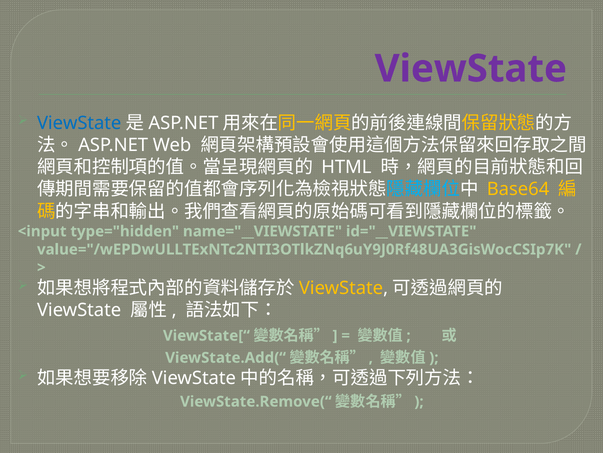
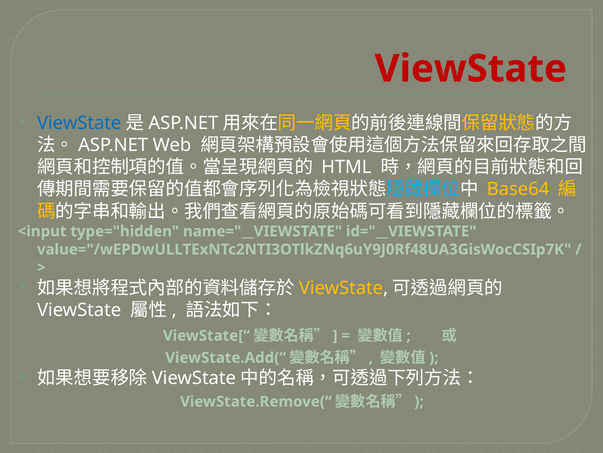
ViewState at (471, 69) colour: purple -> red
